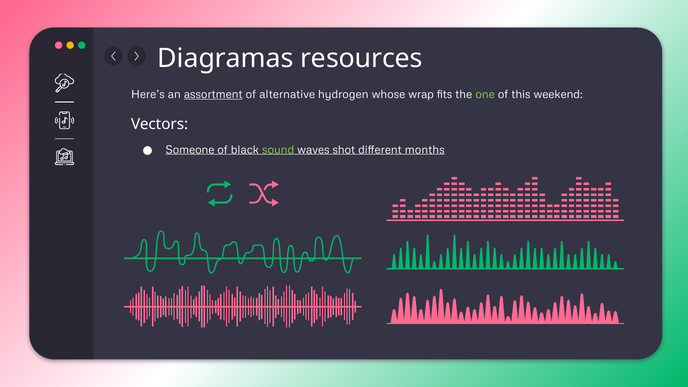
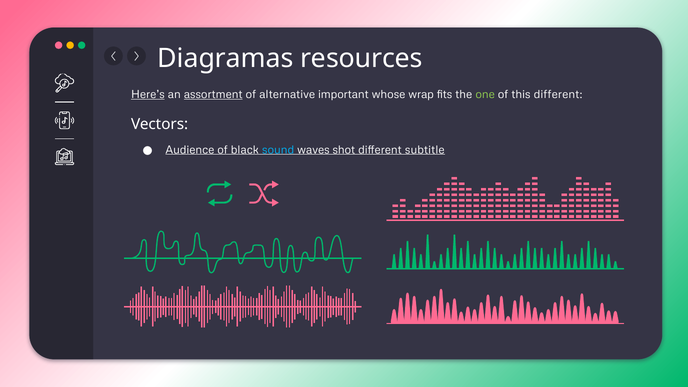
Here’s underline: none -> present
hydrogen: hydrogen -> important
this weekend: weekend -> different
Someone: Someone -> Audience
sound colour: light green -> light blue
months: months -> subtitle
